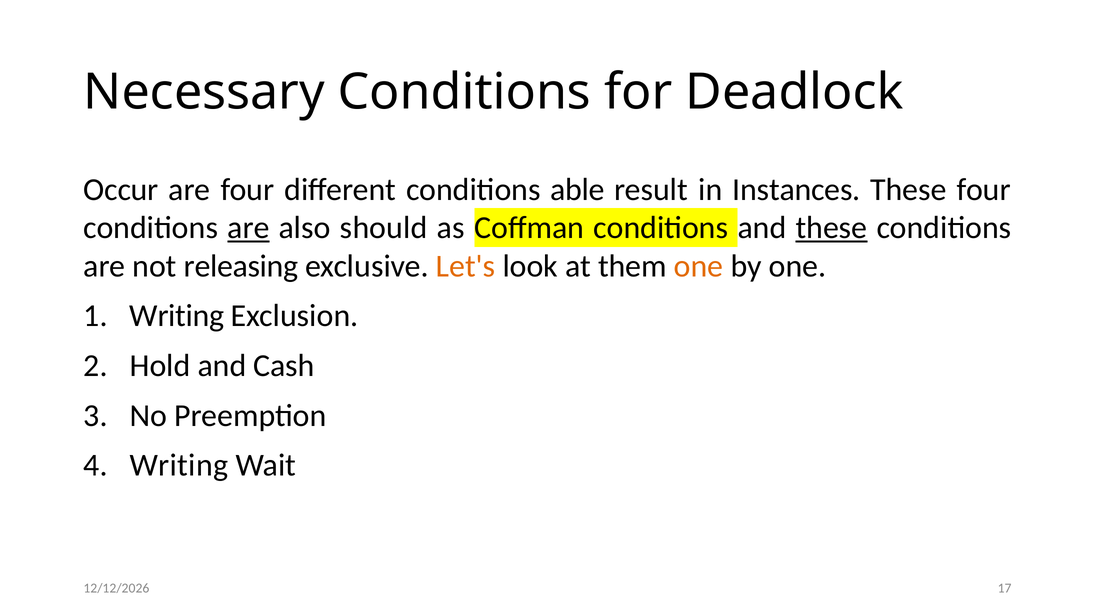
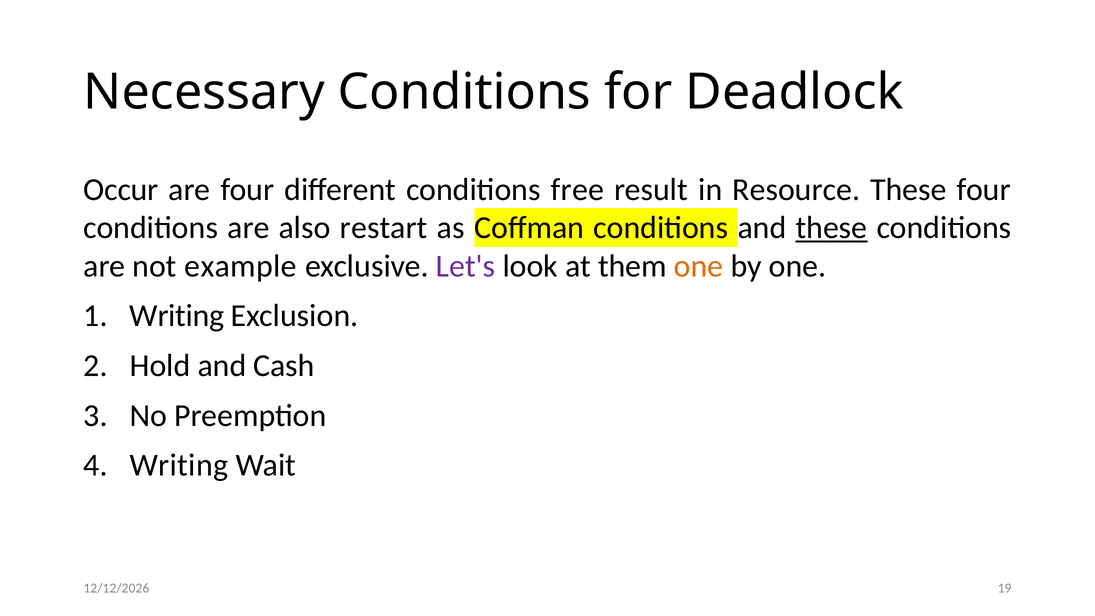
able: able -> free
Instances: Instances -> Resource
are at (248, 228) underline: present -> none
should: should -> restart
releasing: releasing -> example
Let's colour: orange -> purple
17: 17 -> 19
